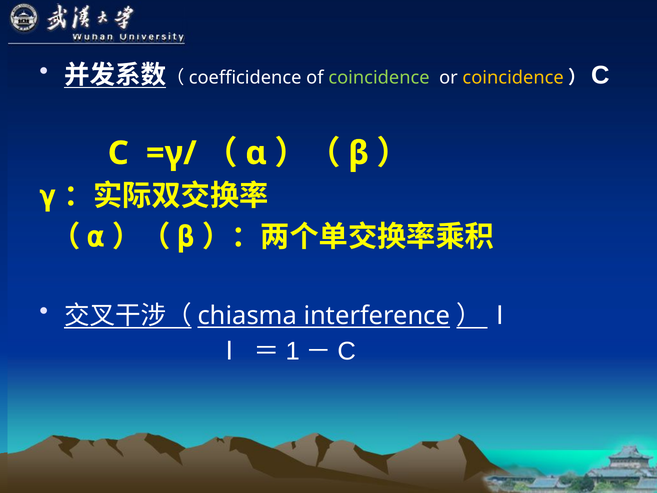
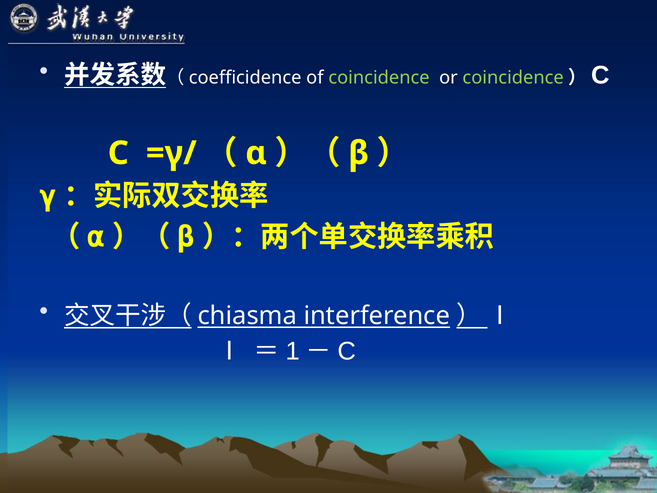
coincidence at (513, 78) colour: yellow -> light green
